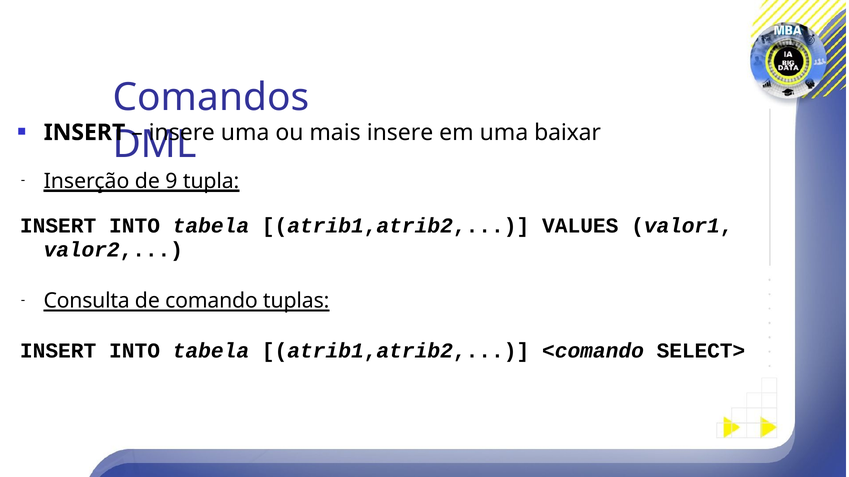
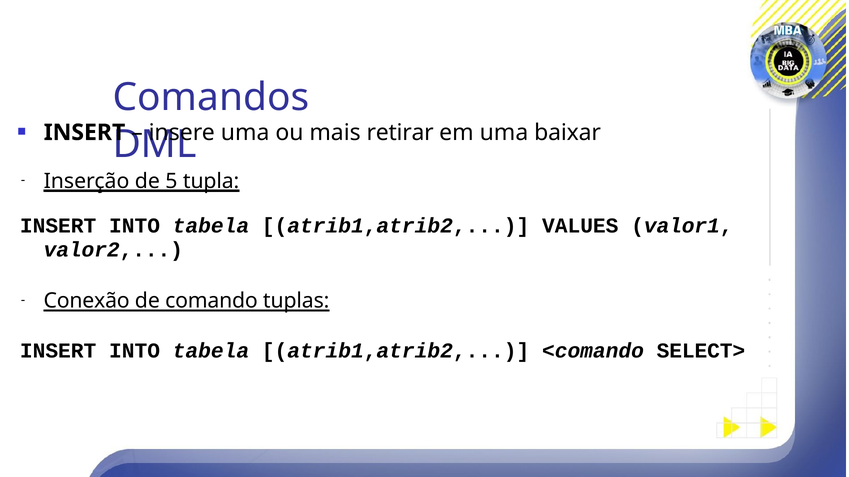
mais insere: insere -> retirar
9: 9 -> 5
Consulta: Consulta -> Conexão
